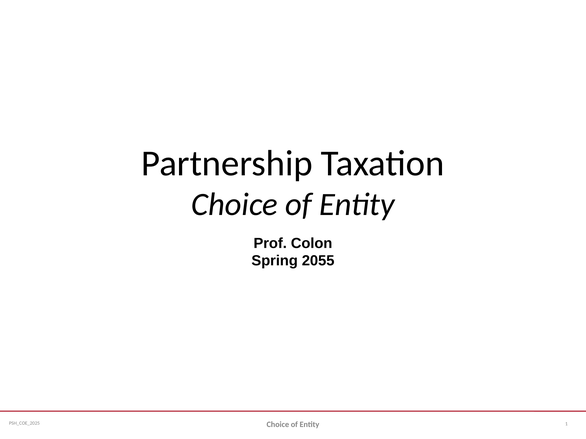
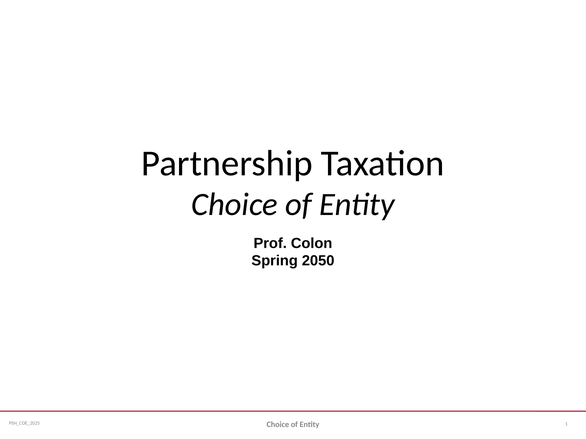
2055: 2055 -> 2050
